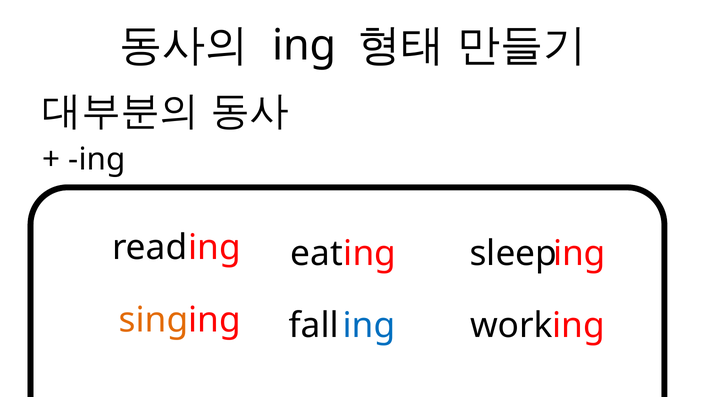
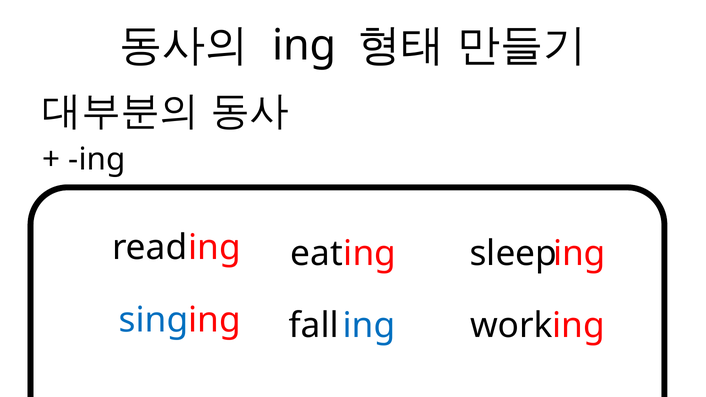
sing colour: orange -> blue
